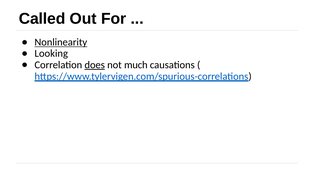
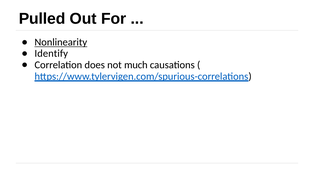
Called: Called -> Pulled
Looking: Looking -> Identify
does underline: present -> none
